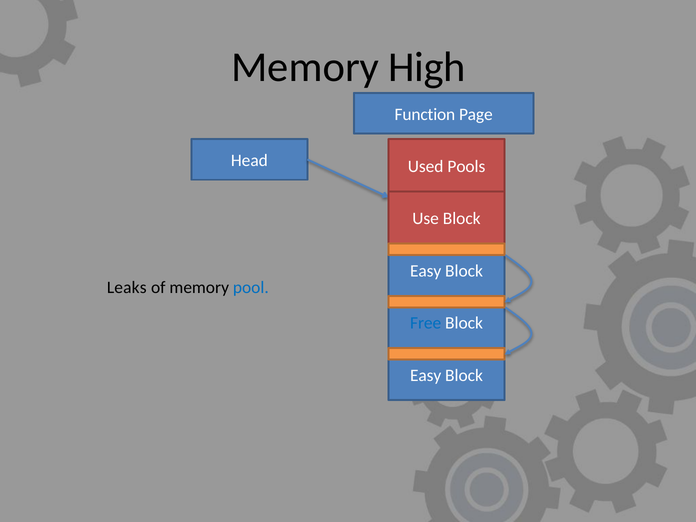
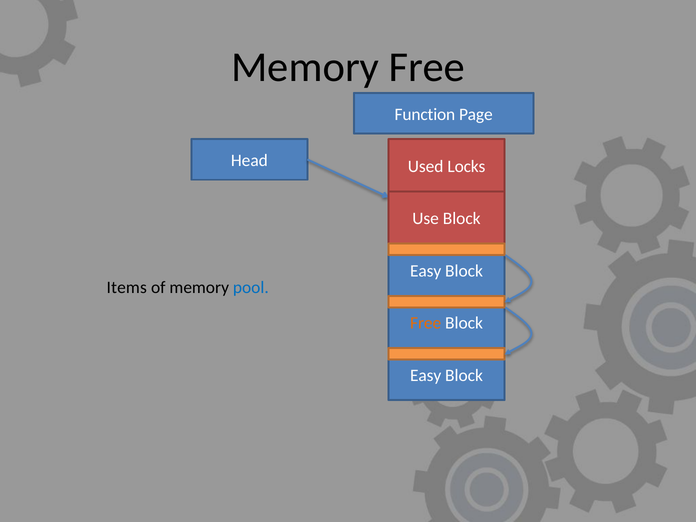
Memory High: High -> Free
Pools: Pools -> Locks
Leaks: Leaks -> Items
Free at (426, 323) colour: blue -> orange
